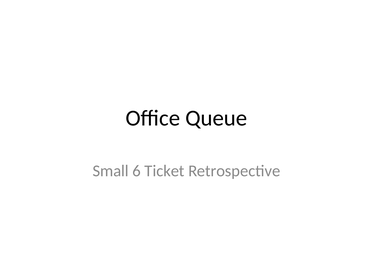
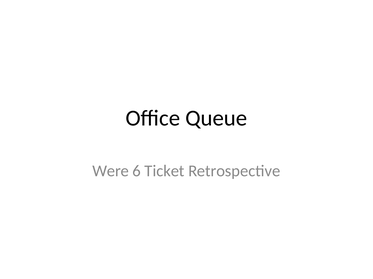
Small: Small -> Were
